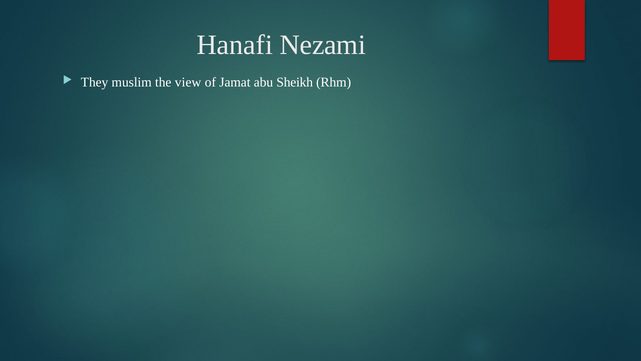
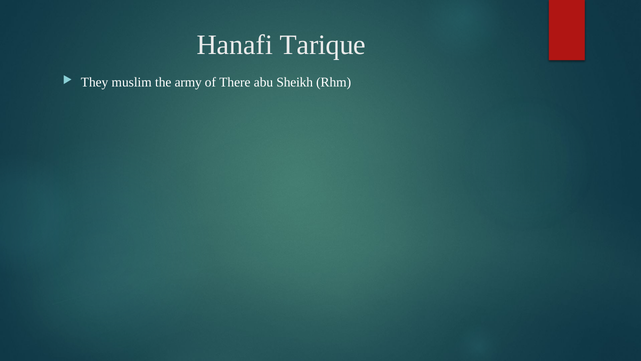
Nezami: Nezami -> Tarique
view: view -> army
Jamat: Jamat -> There
